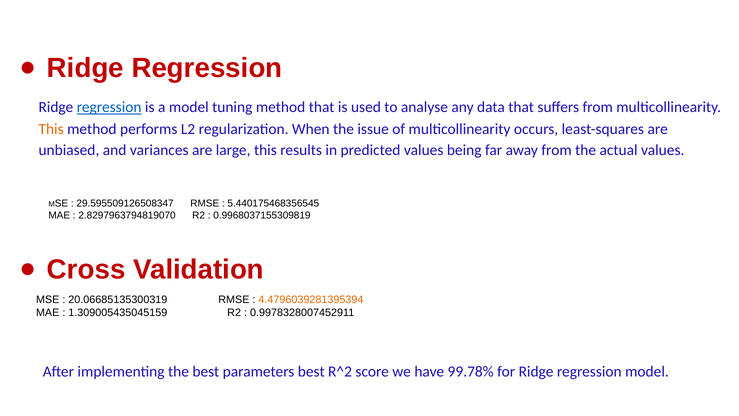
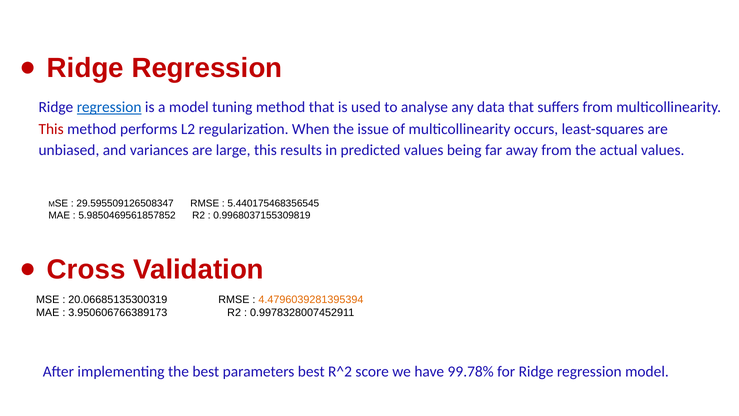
This at (51, 129) colour: orange -> red
2.8297963794819070: 2.8297963794819070 -> 5.9850469561857852
1.309005435045159: 1.309005435045159 -> 3.950606766389173
